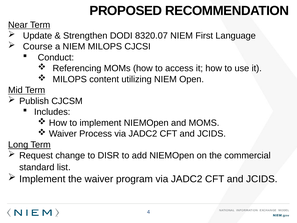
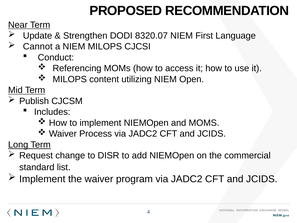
Course: Course -> Cannot
